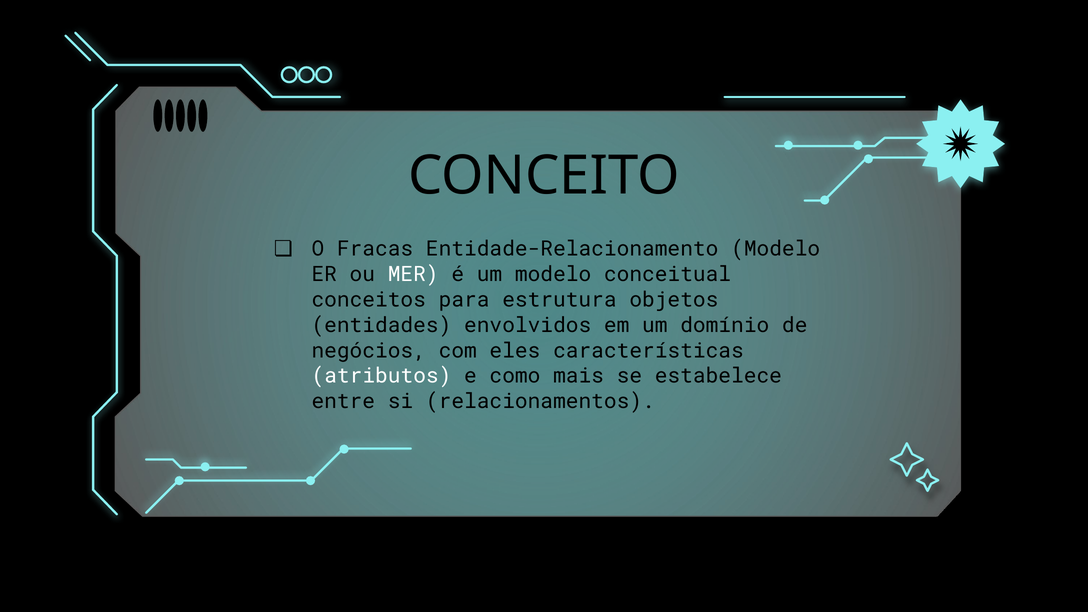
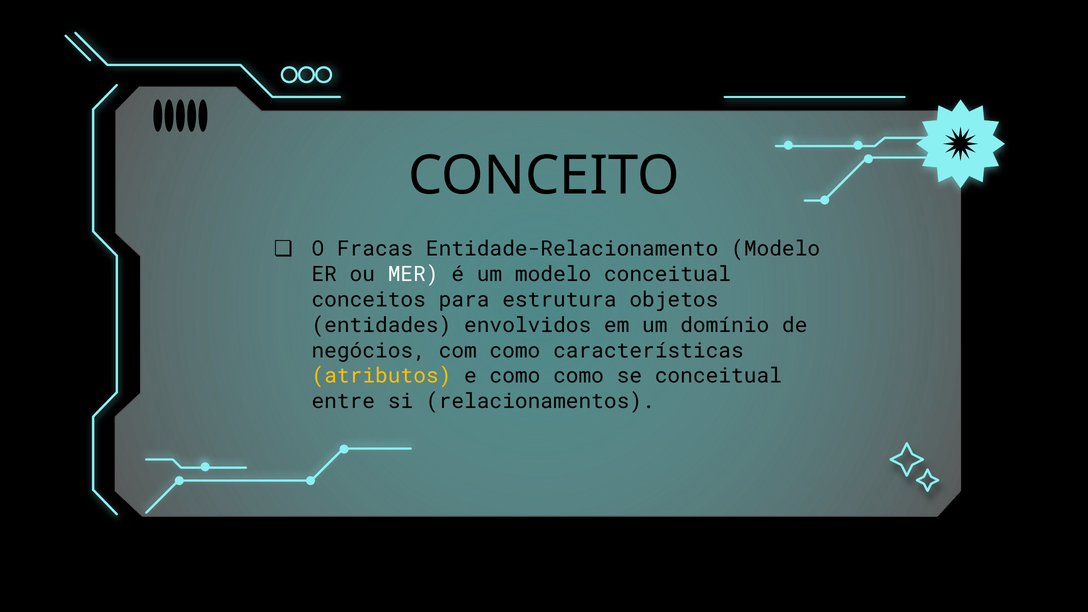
com eles: eles -> como
atributos colour: white -> yellow
como mais: mais -> como
se estabelece: estabelece -> conceitual
